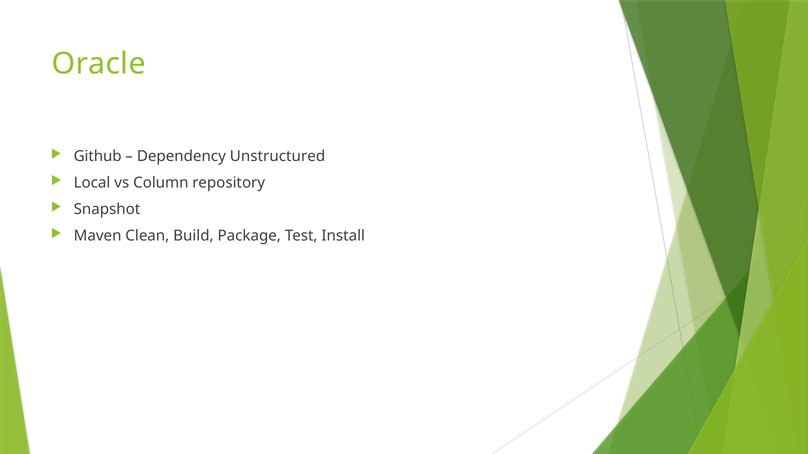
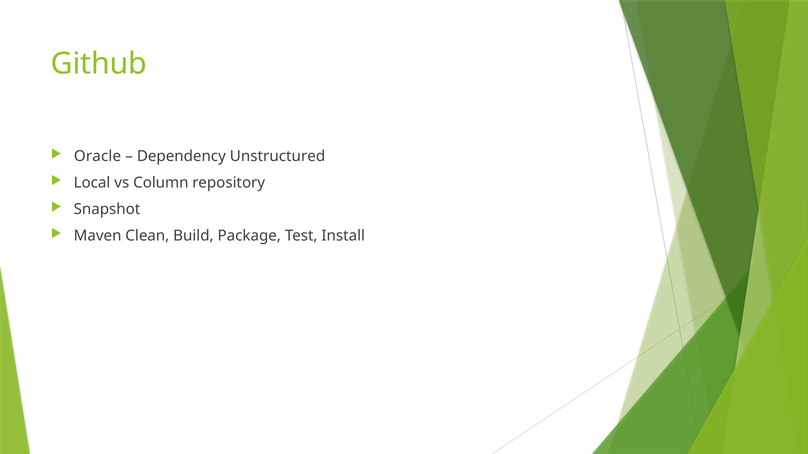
Oracle: Oracle -> Github
Github: Github -> Oracle
